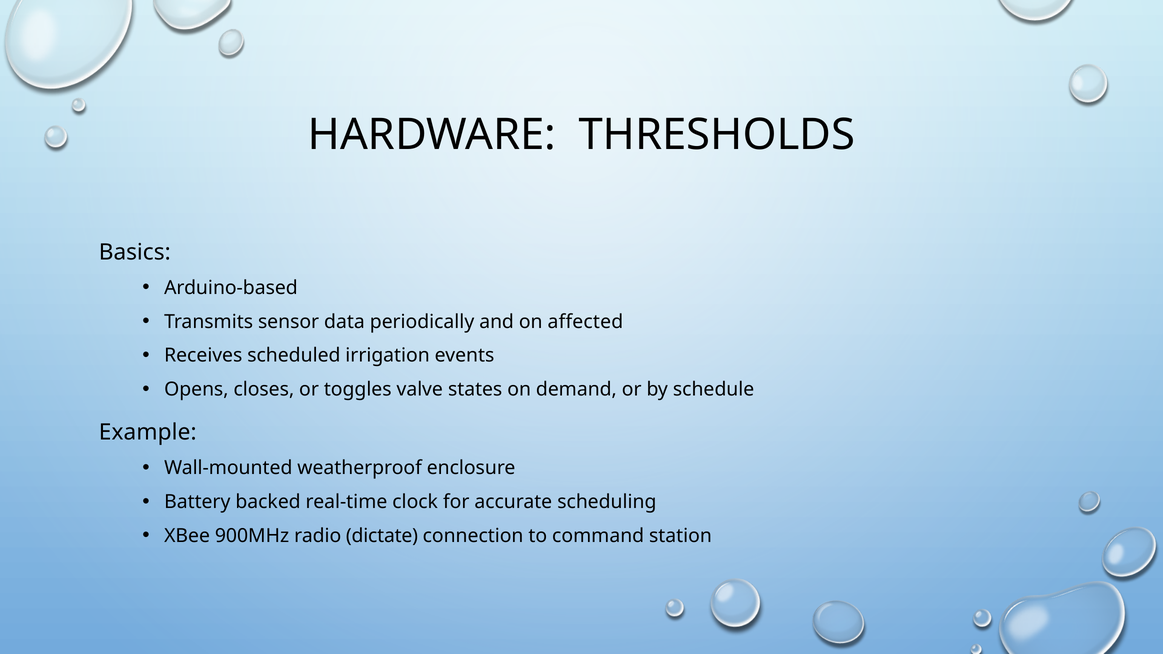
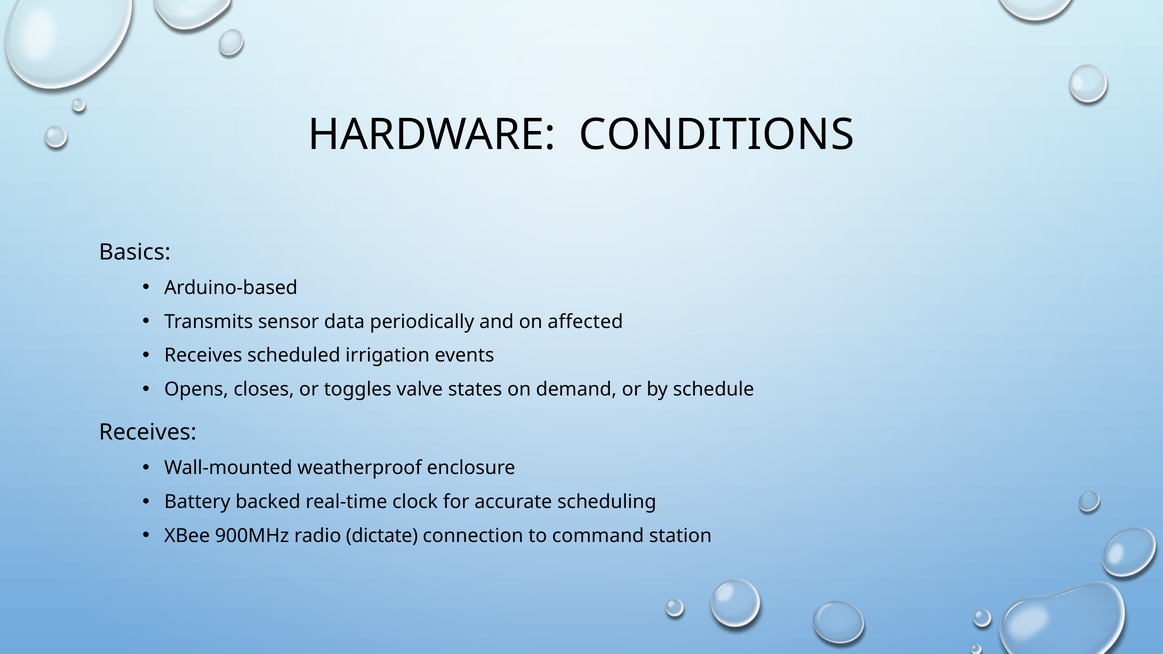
THRESHOLDS: THRESHOLDS -> CONDITIONS
Example at (148, 433): Example -> Receives
